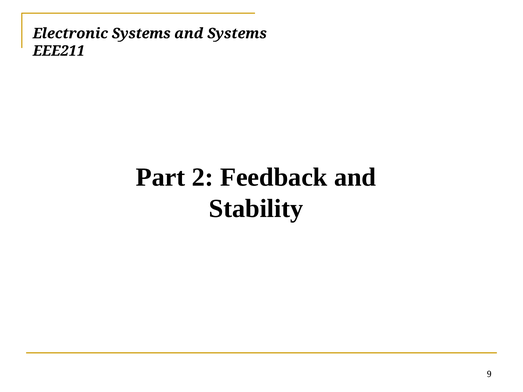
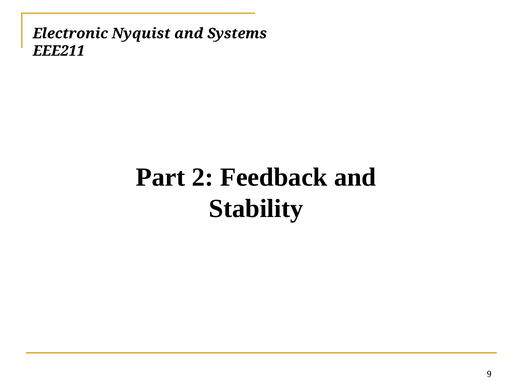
Electronic Systems: Systems -> Nyquist
